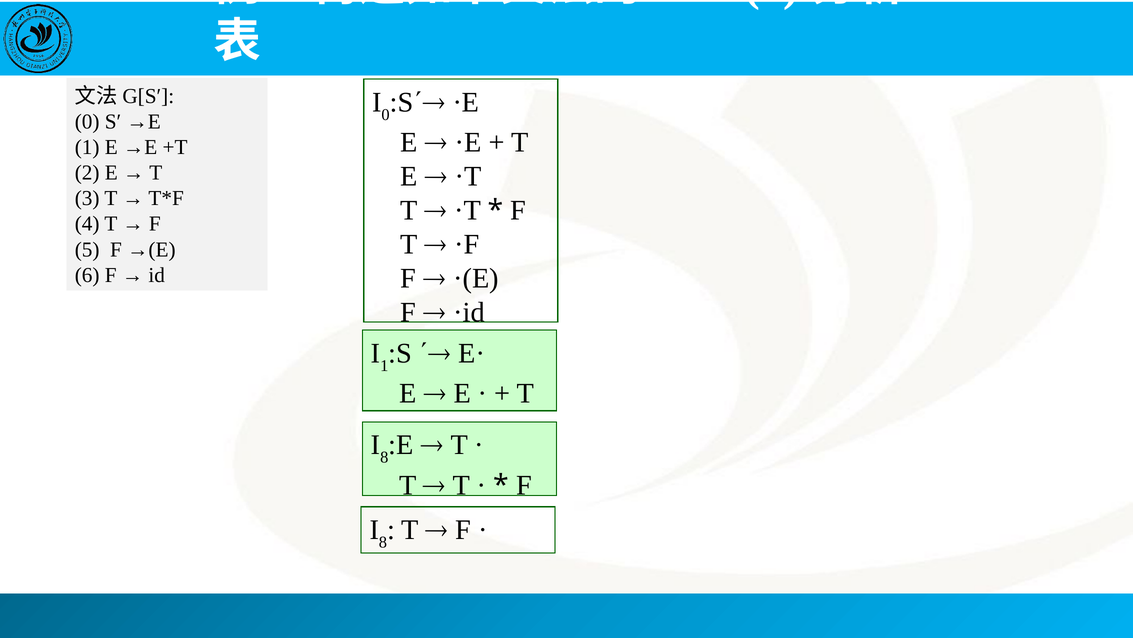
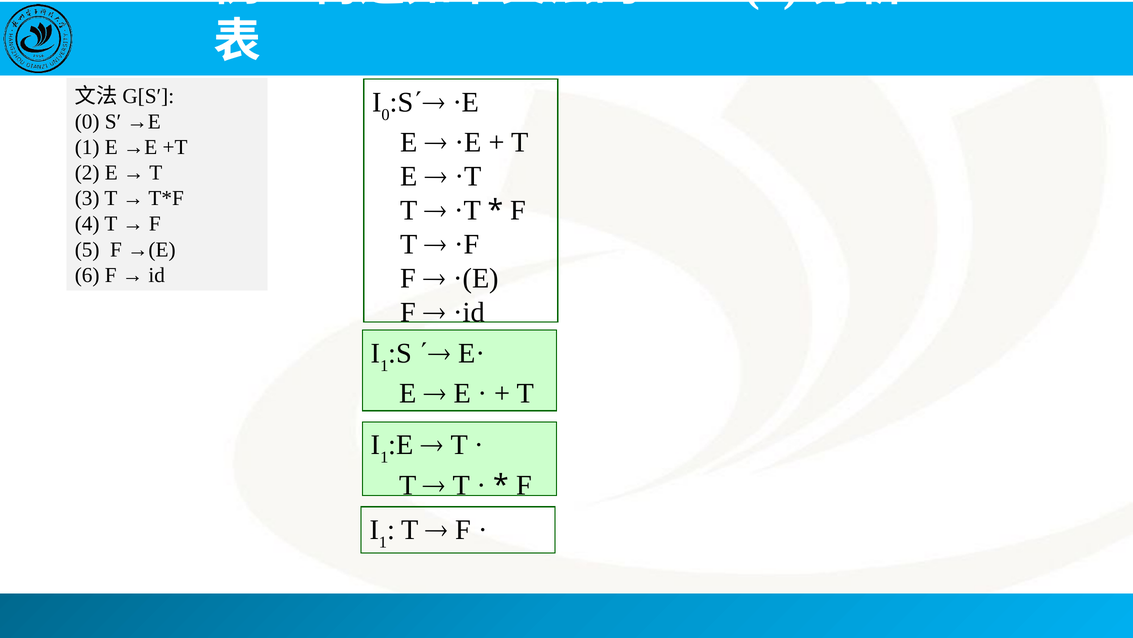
8 at (384, 457): 8 -> 1
8 at (383, 542): 8 -> 1
